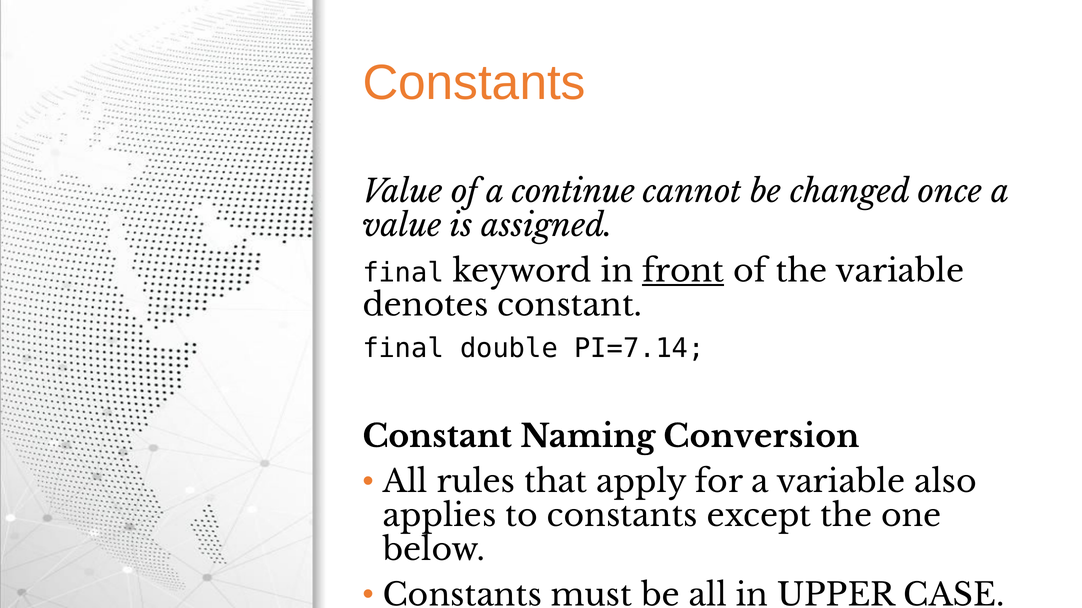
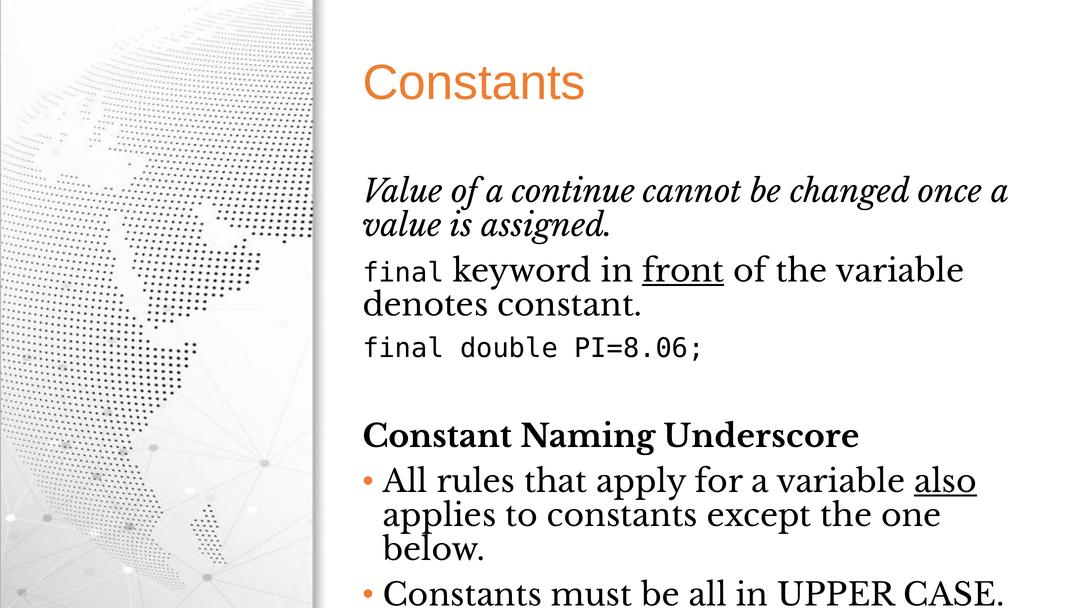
PI=7.14: PI=7.14 -> PI=8.06
Naming Conversion: Conversion -> Underscore
also underline: none -> present
